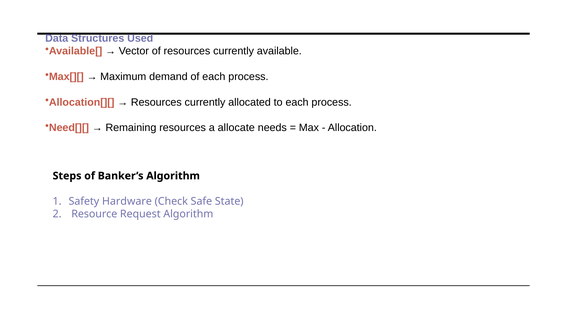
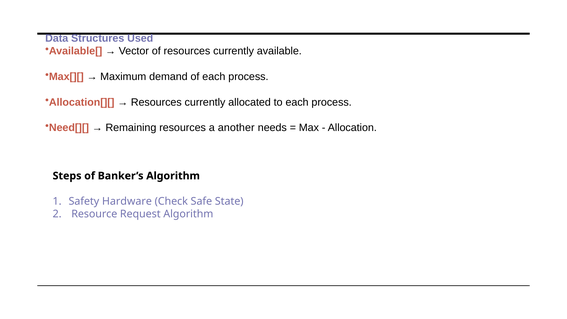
allocate: allocate -> another
